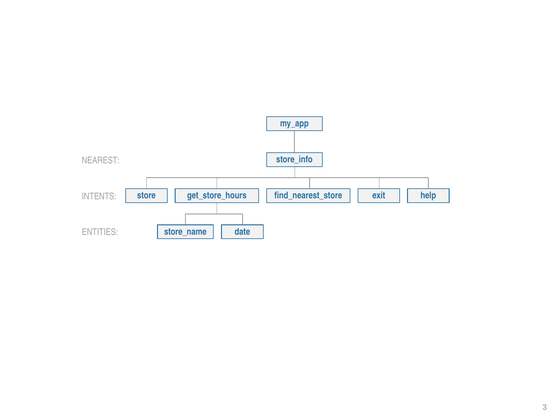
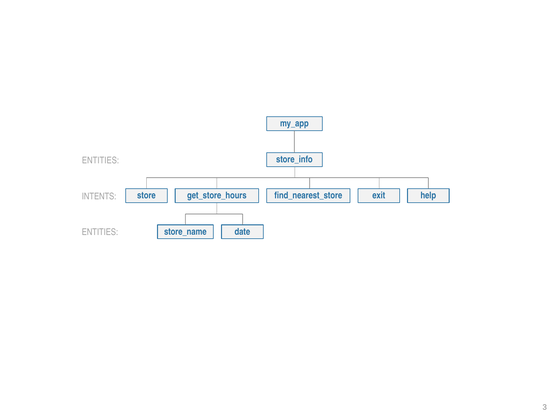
NEAREST at (101, 160): NEAREST -> ENTITIES
